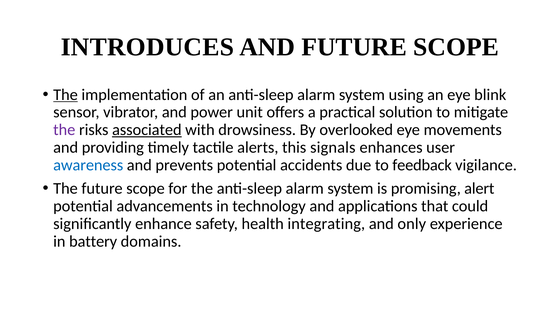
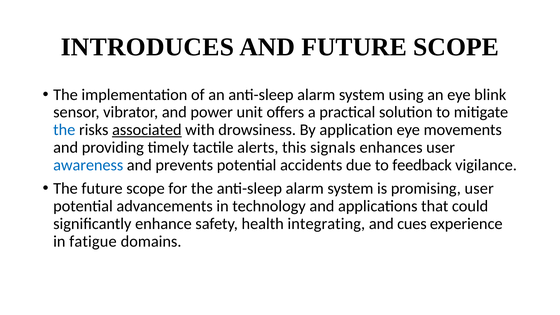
The at (65, 95) underline: present -> none
the at (64, 130) colour: purple -> blue
overlooked: overlooked -> application
promising alert: alert -> user
only: only -> cues
battery: battery -> fatigue
